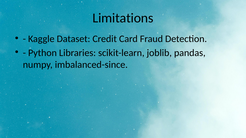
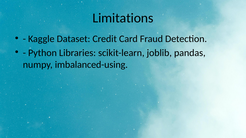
imbalanced-since: imbalanced-since -> imbalanced-using
